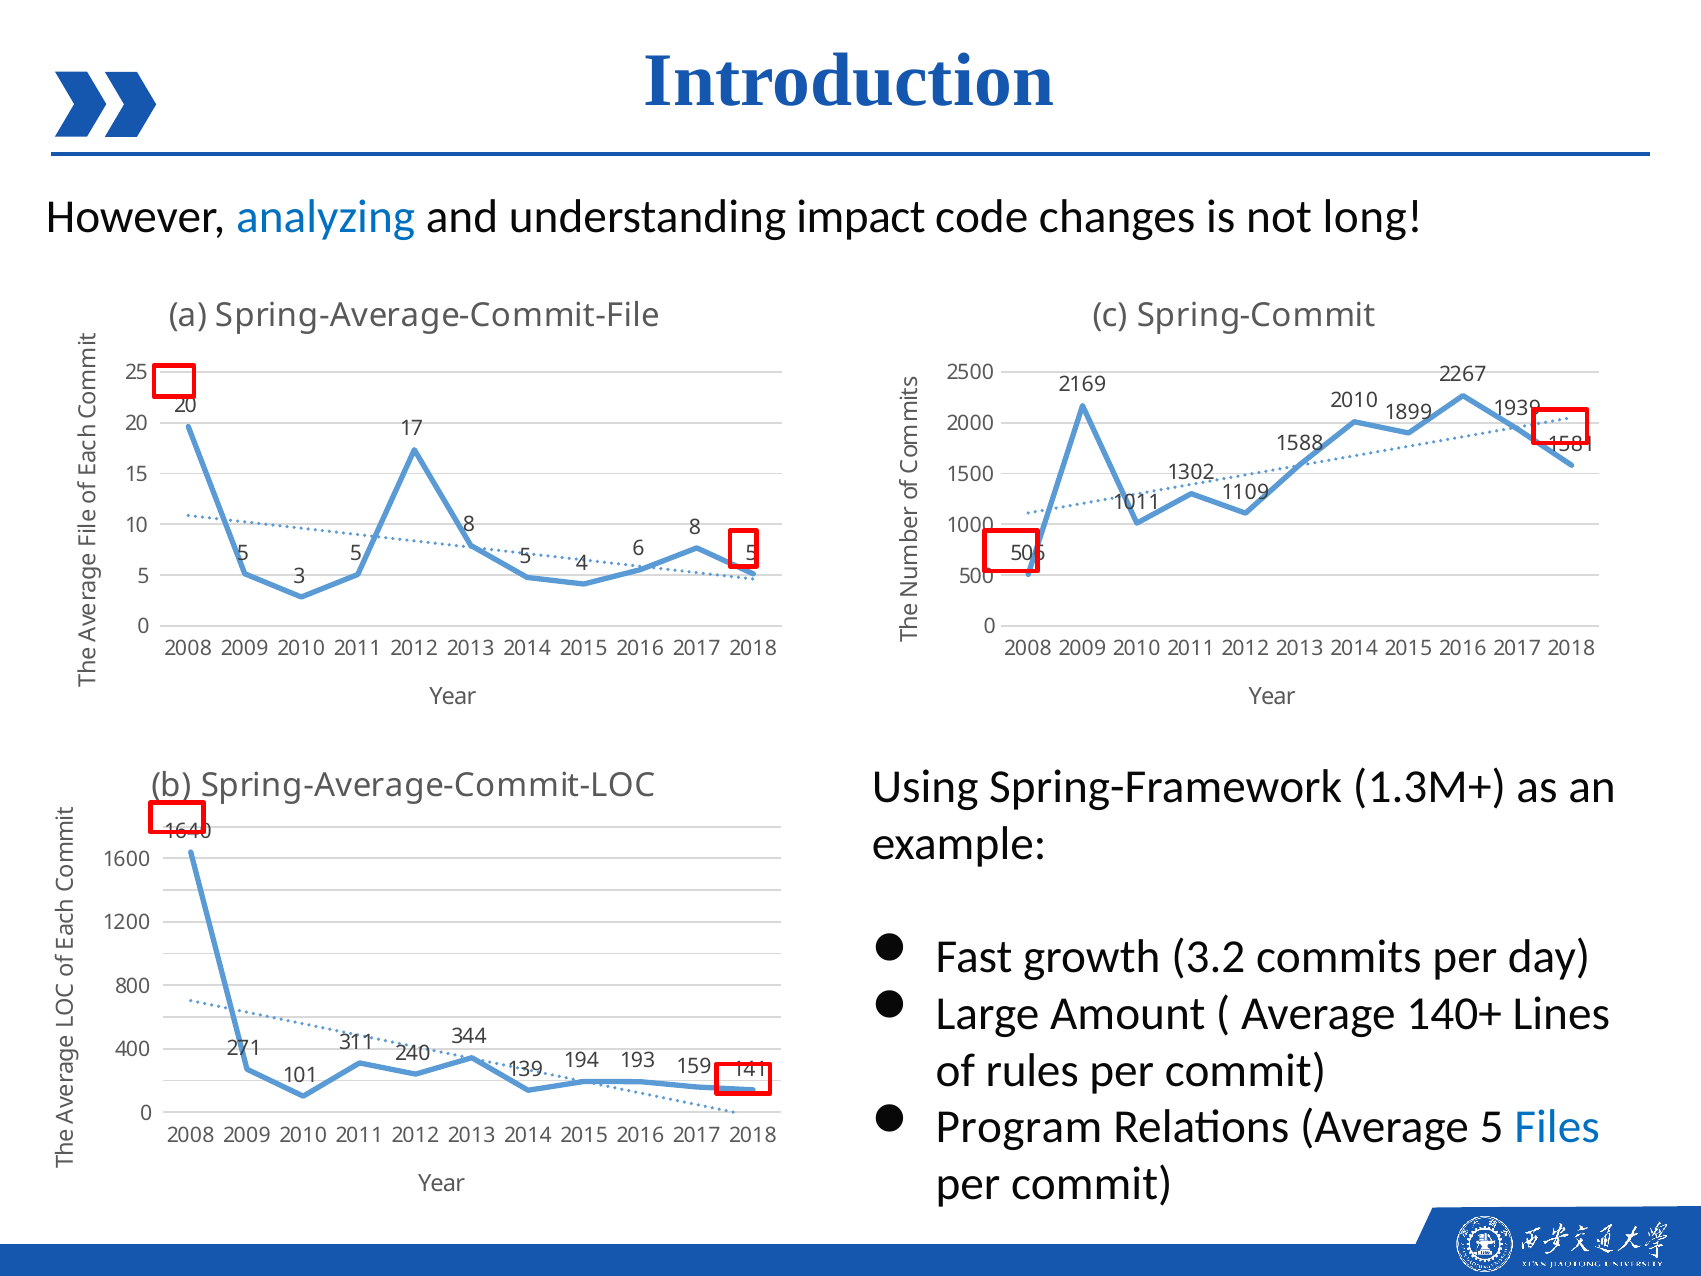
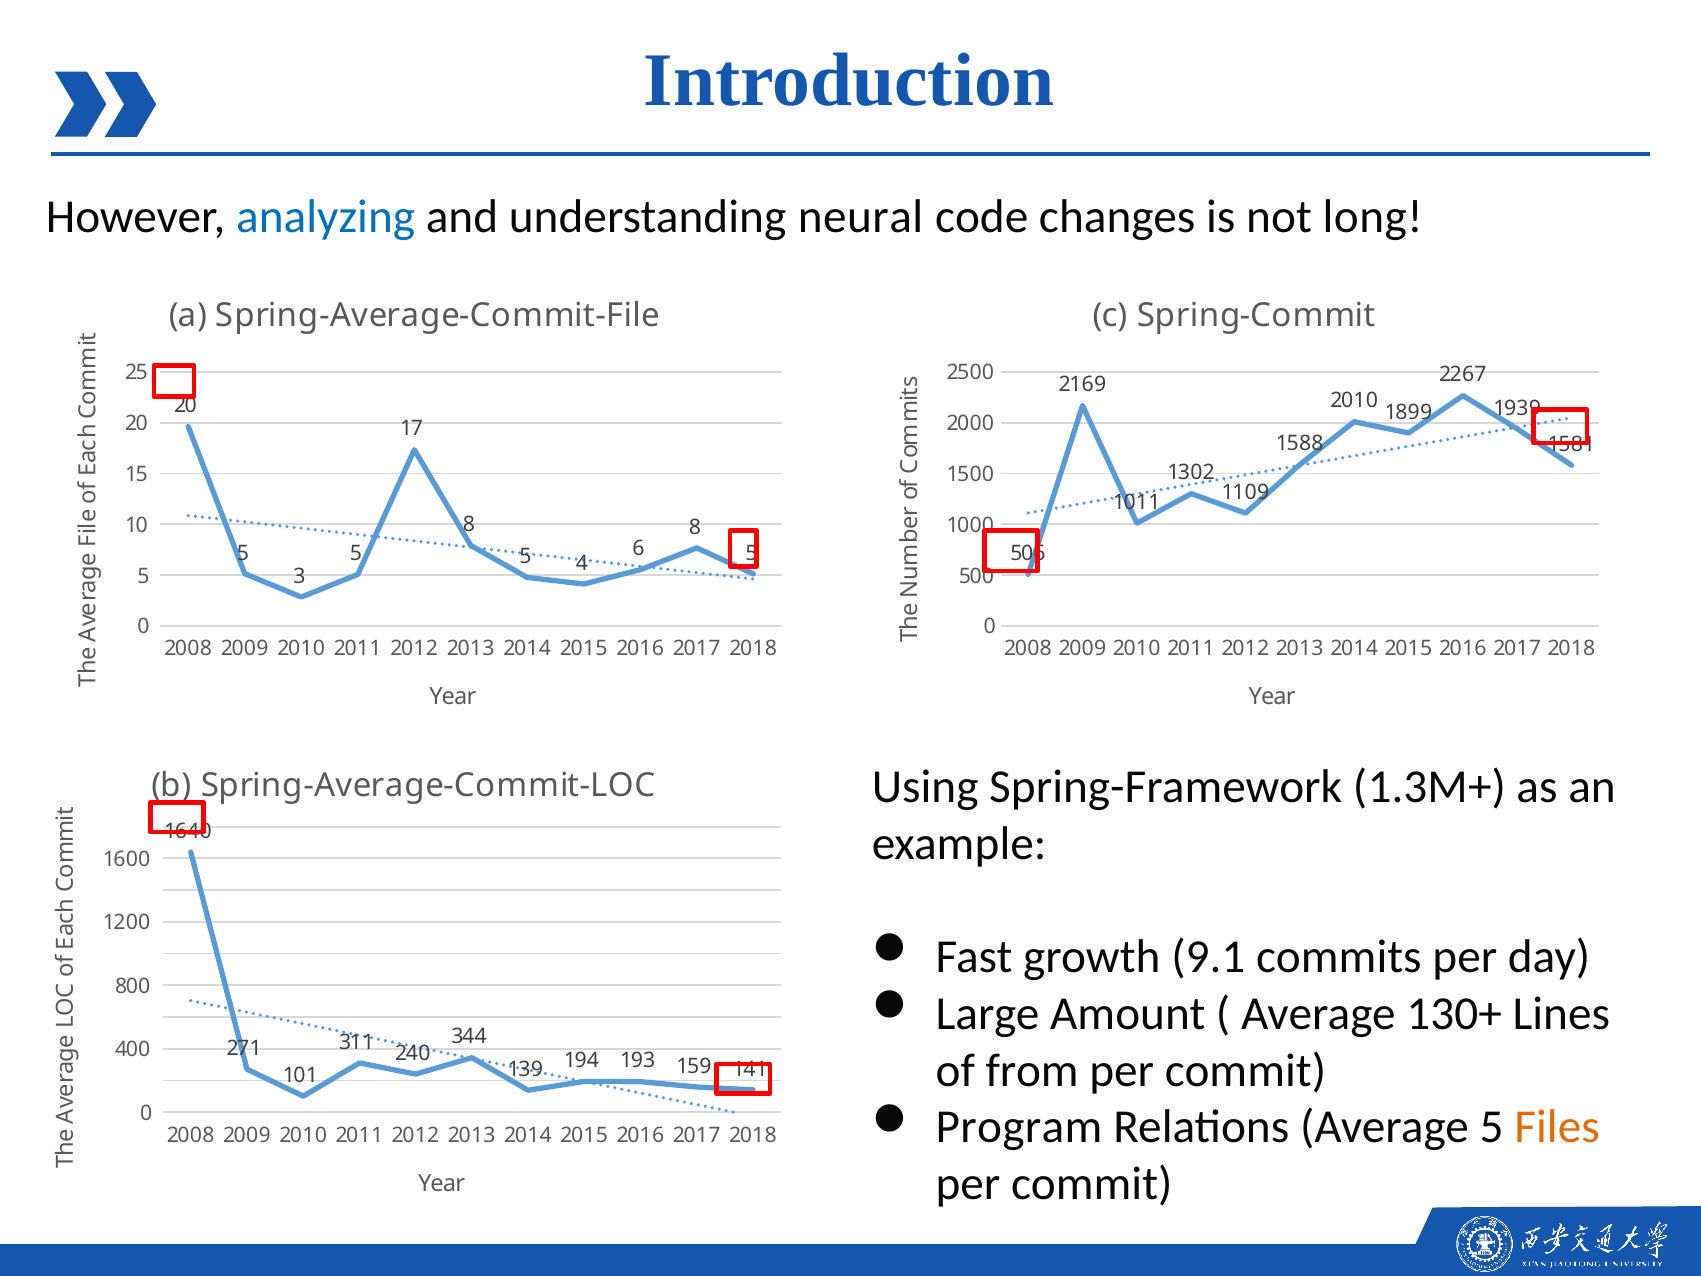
impact: impact -> neural
3.2: 3.2 -> 9.1
140+: 140+ -> 130+
rules: rules -> from
Files colour: blue -> orange
